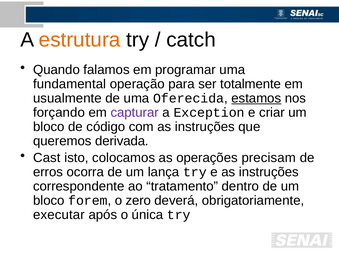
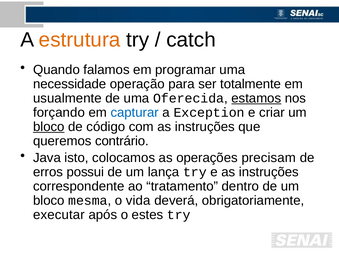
fundamental: fundamental -> necessidade
capturar colour: purple -> blue
bloco at (49, 127) underline: none -> present
derivada: derivada -> contrário
Cast: Cast -> Java
ocorra: ocorra -> possui
forem: forem -> mesma
zero: zero -> vida
única: única -> estes
